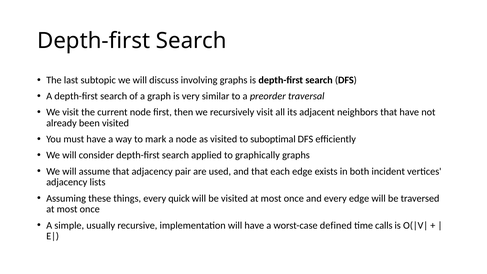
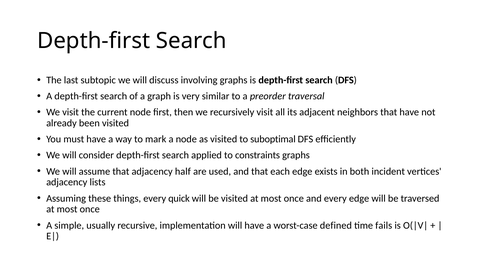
graphically: graphically -> constraints
pair: pair -> half
calls: calls -> fails
